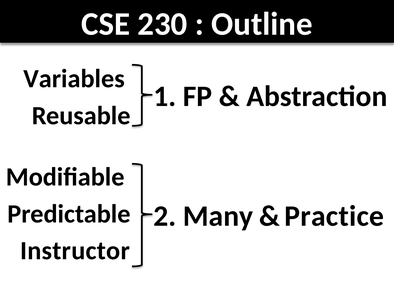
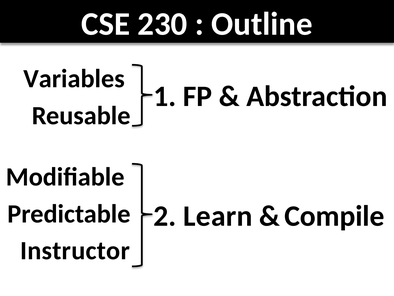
Many: Many -> Learn
Practice: Practice -> Compile
